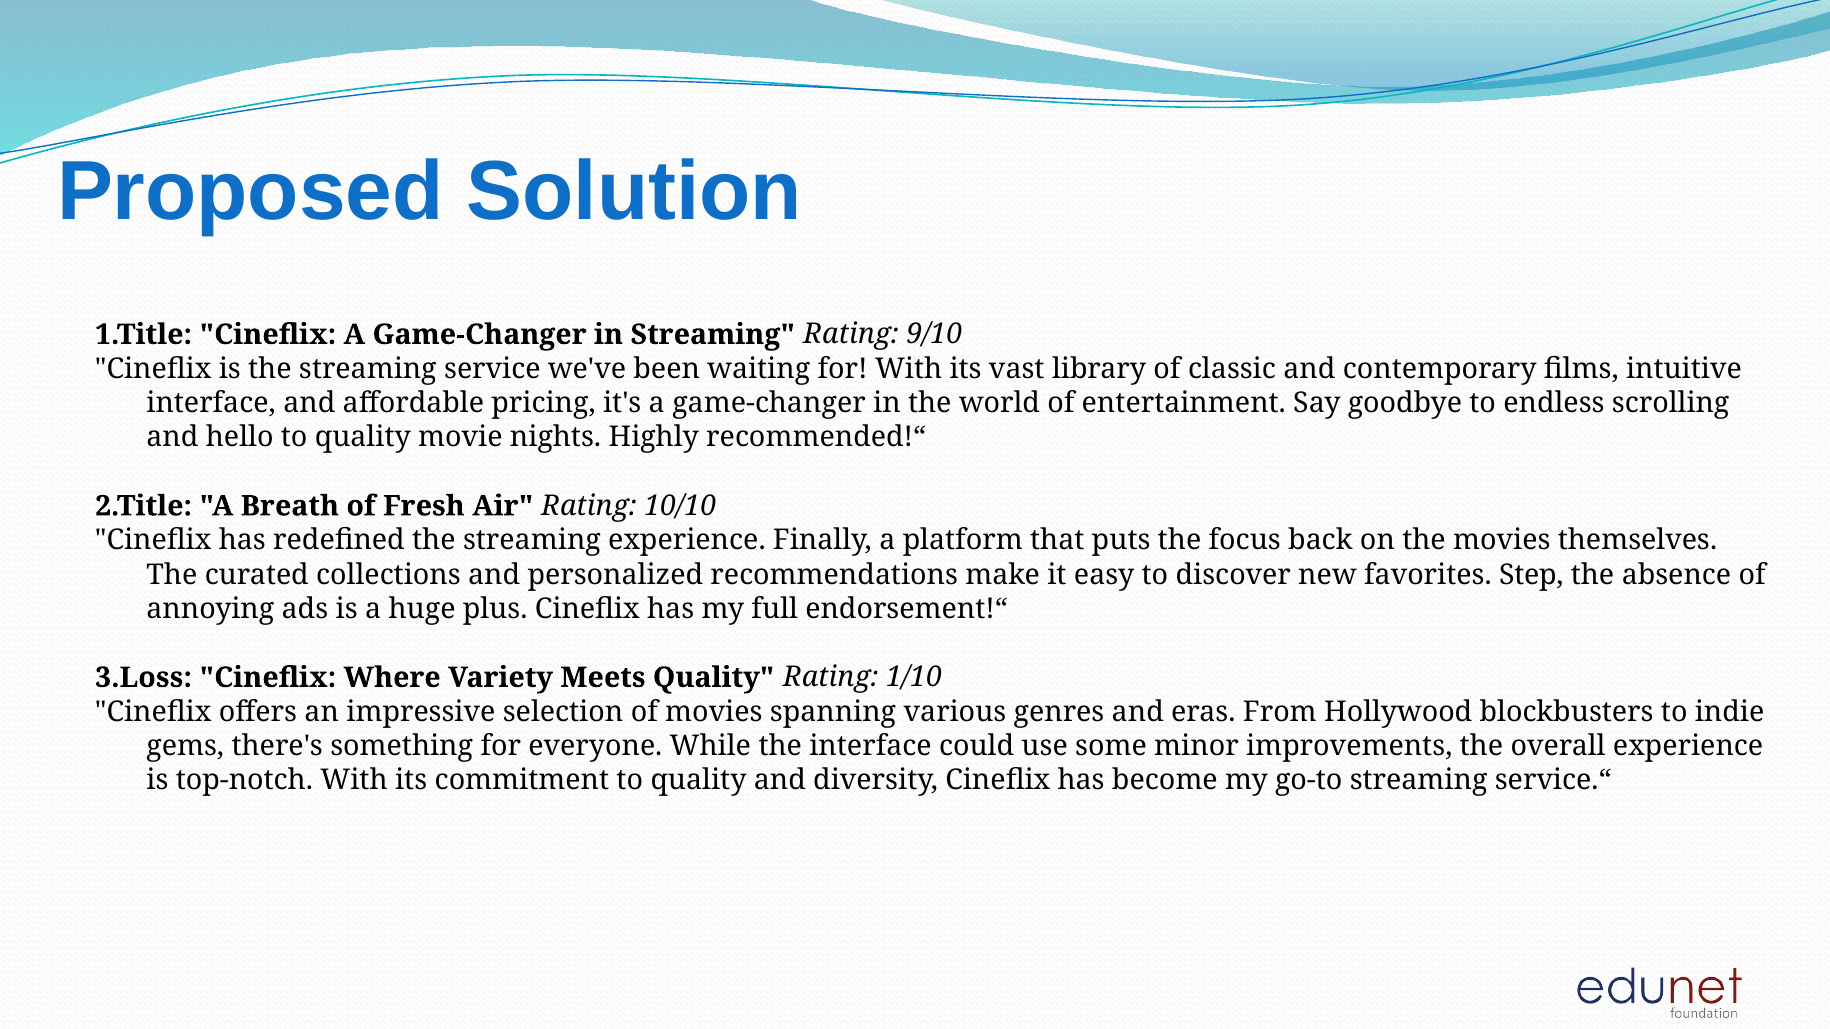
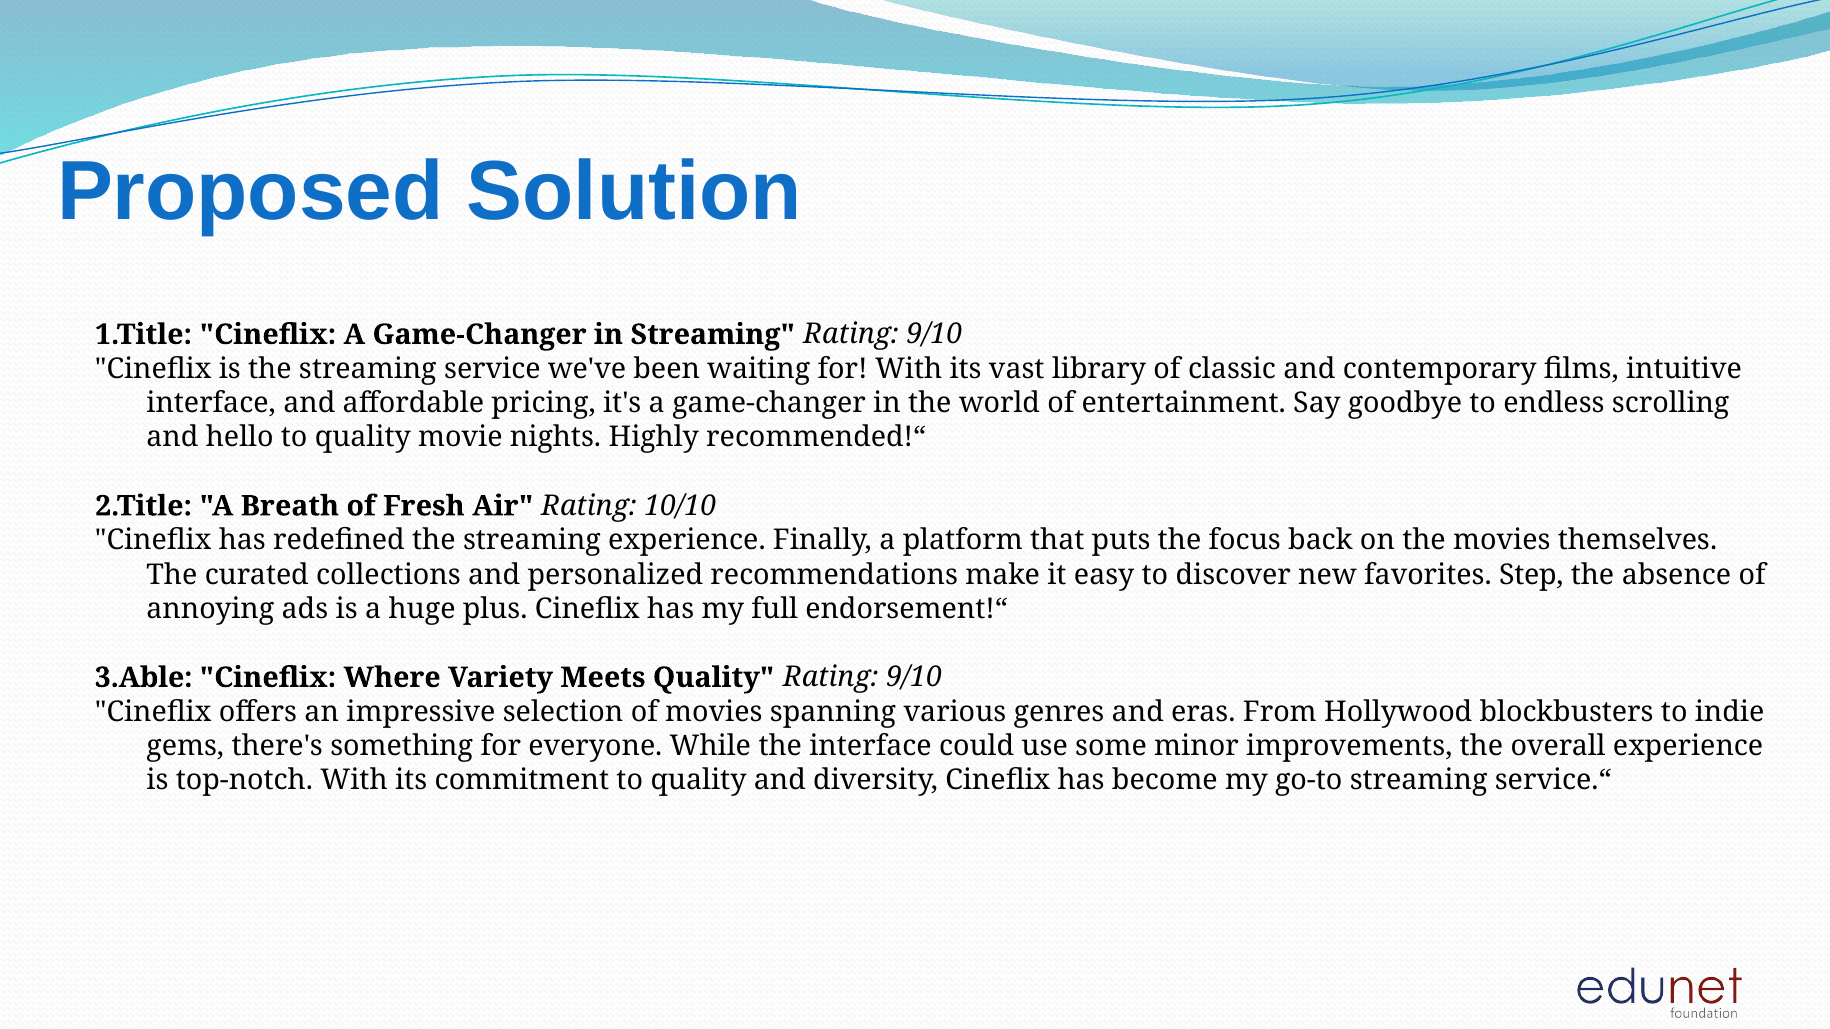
3.Loss: 3.Loss -> 3.Able
Quality Rating 1/10: 1/10 -> 9/10
